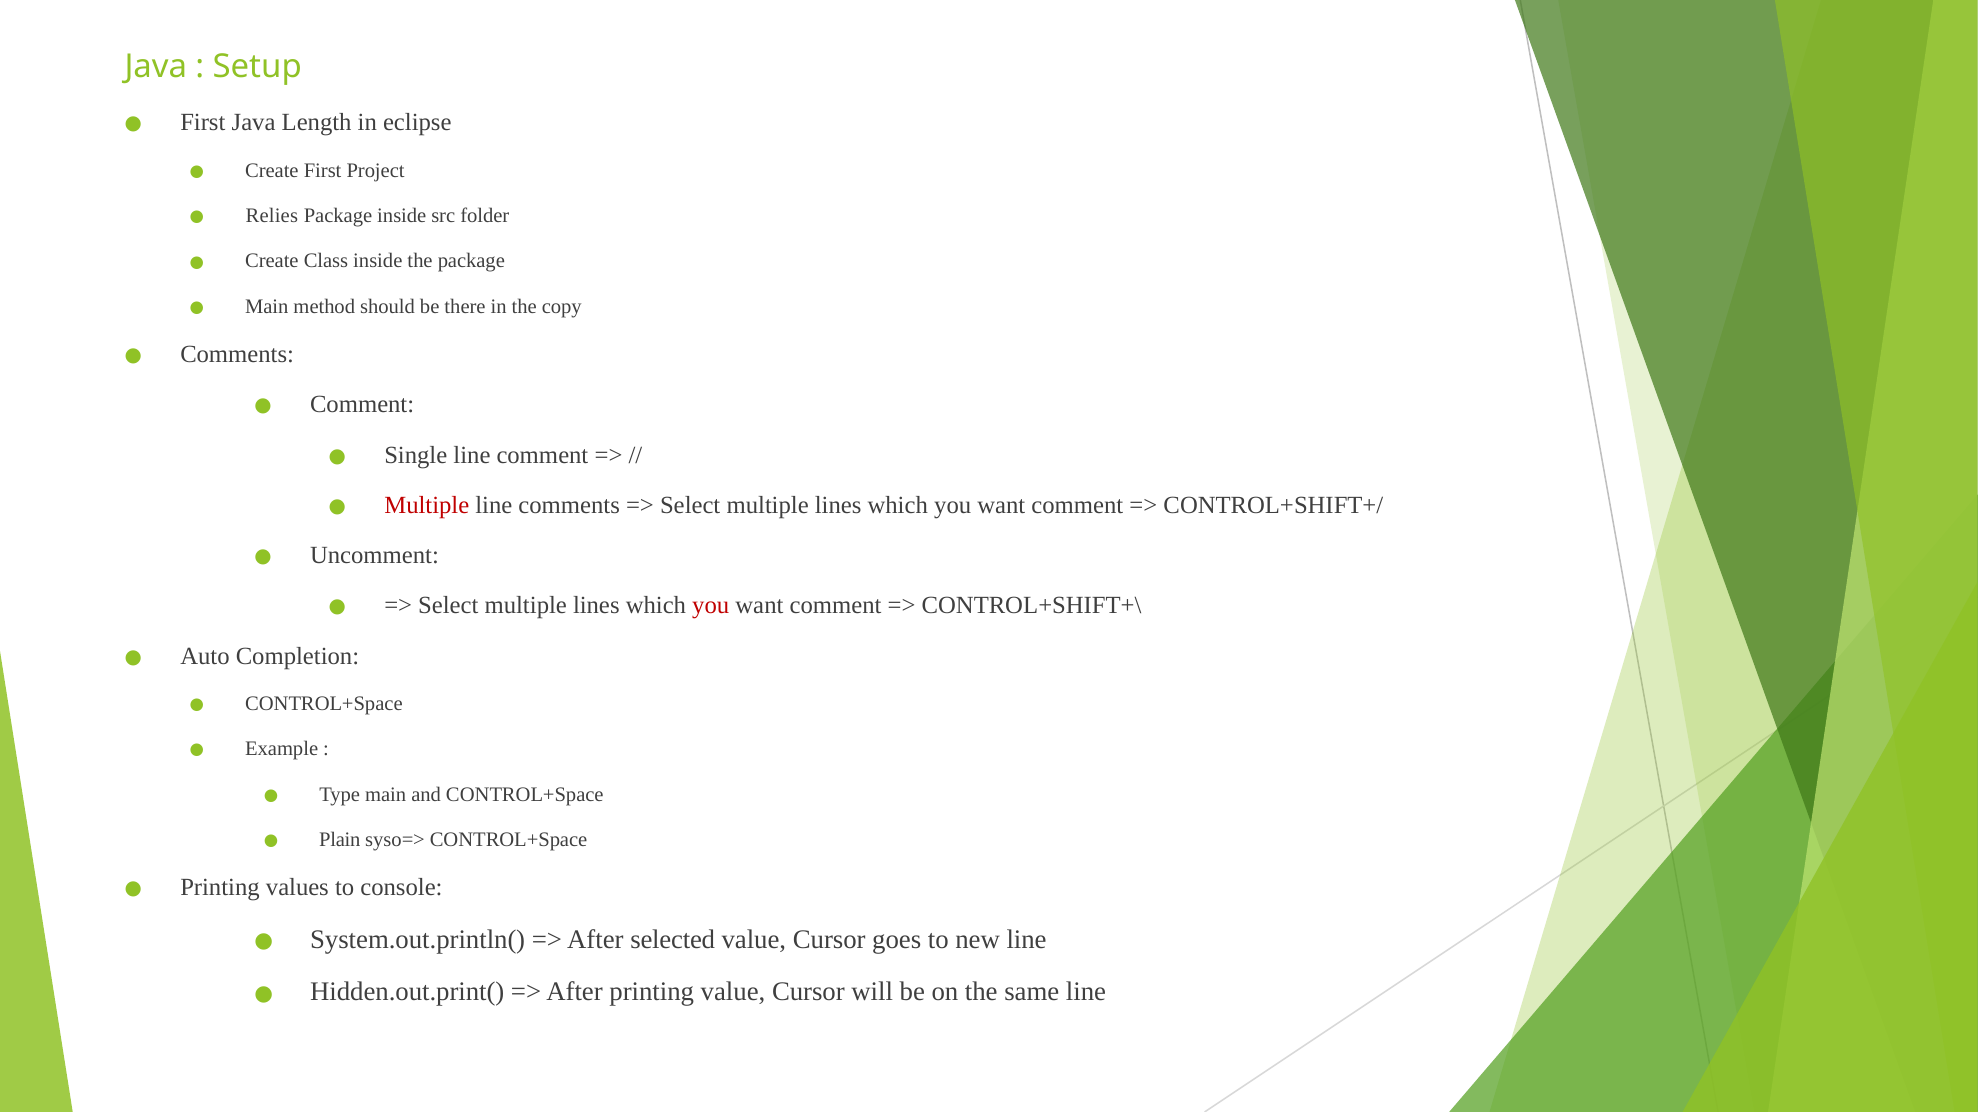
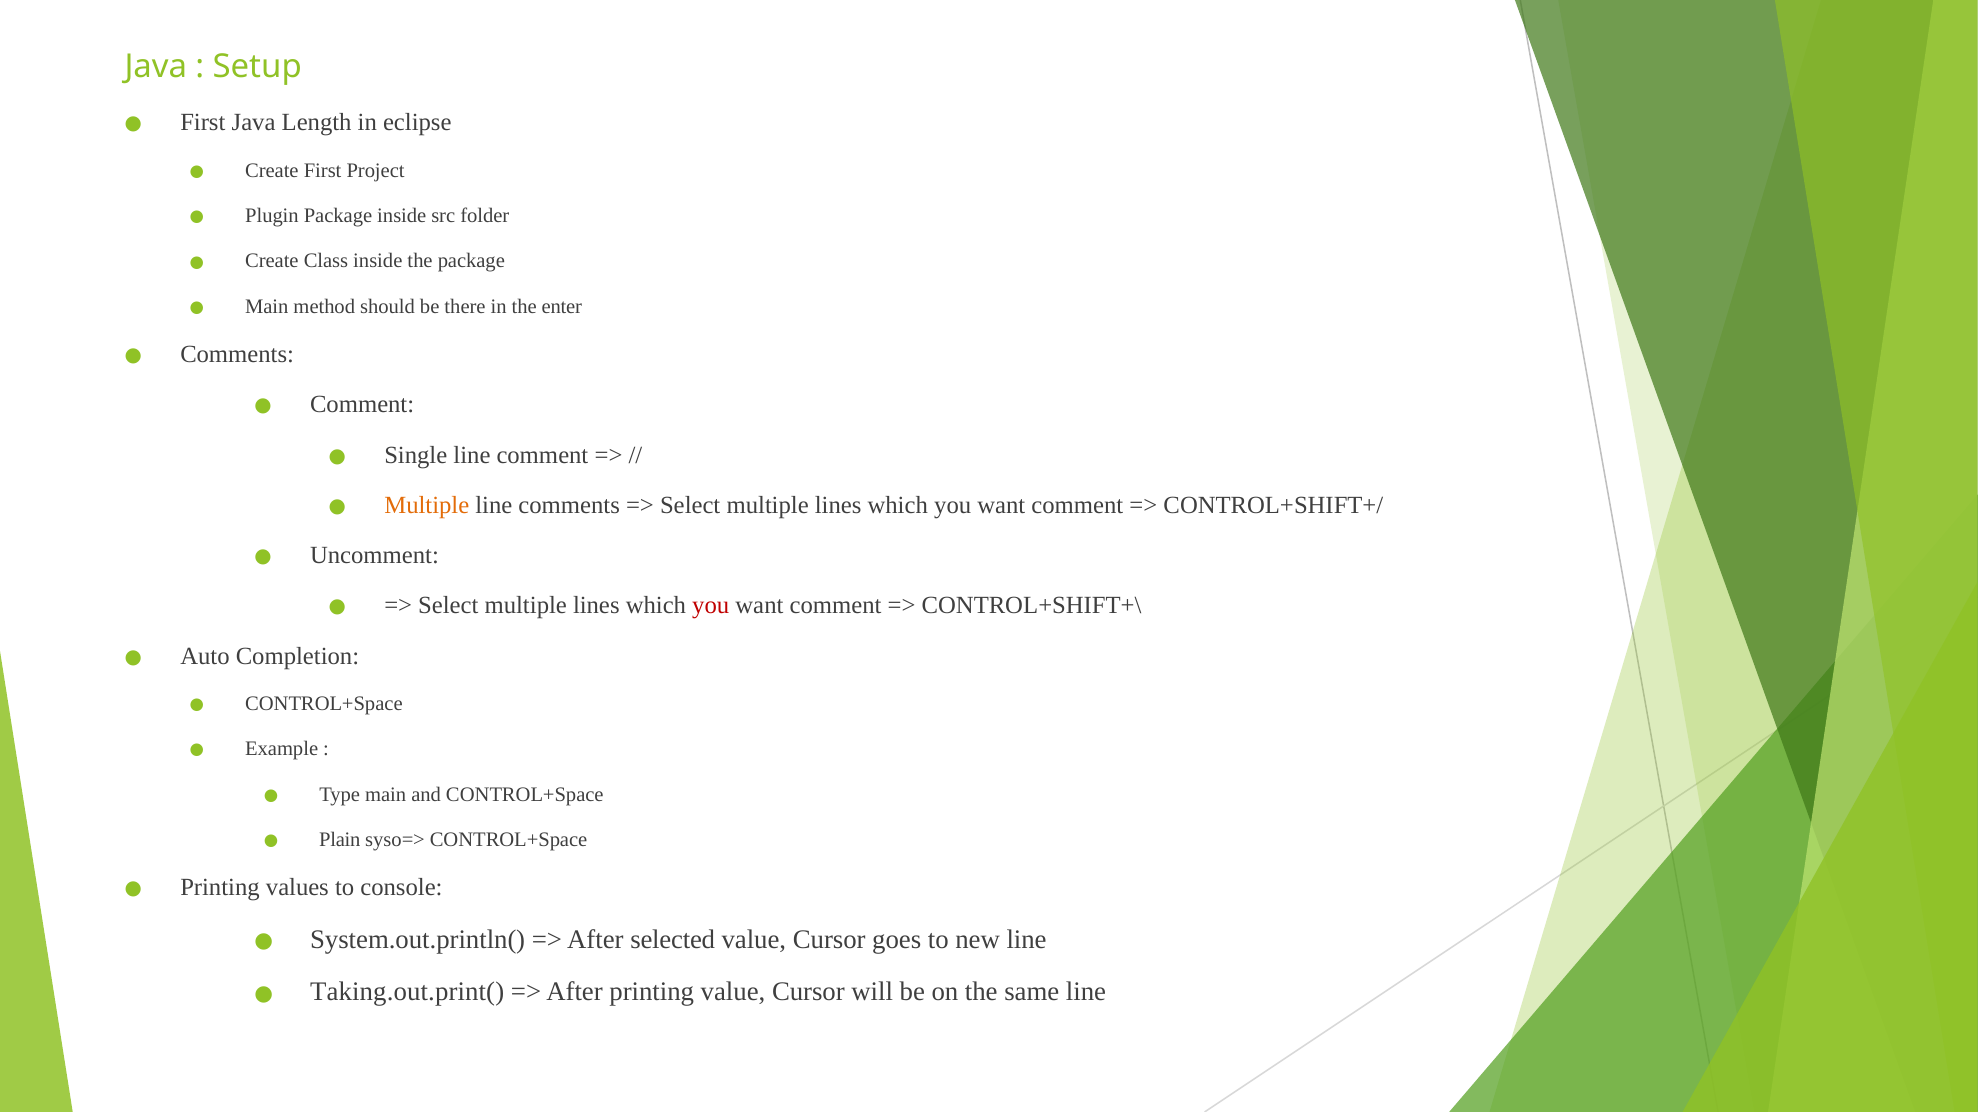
Relies: Relies -> Plugin
copy: copy -> enter
Multiple at (427, 506) colour: red -> orange
Hidden.out.print(: Hidden.out.print( -> Taking.out.print(
